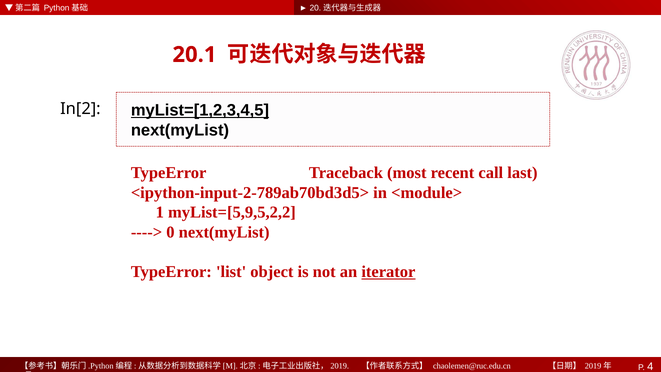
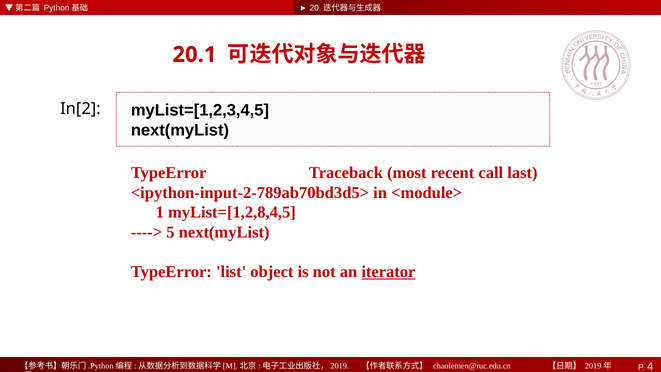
myList=[1,2,3,4,5 underline: present -> none
myList=[5,9,5,2,2: myList=[5,9,5,2,2 -> myList=[1,2,8,4,5
0: 0 -> 5
